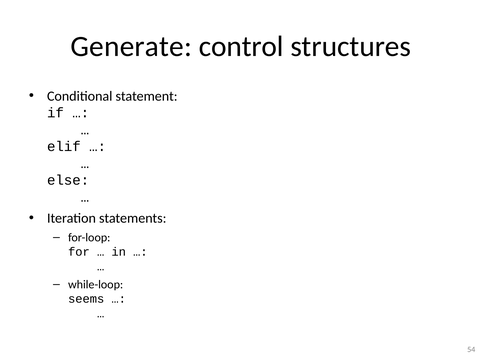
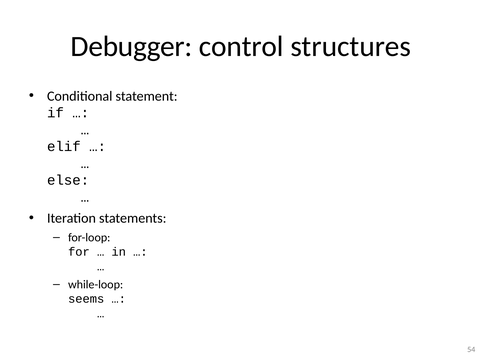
Generate: Generate -> Debugger
